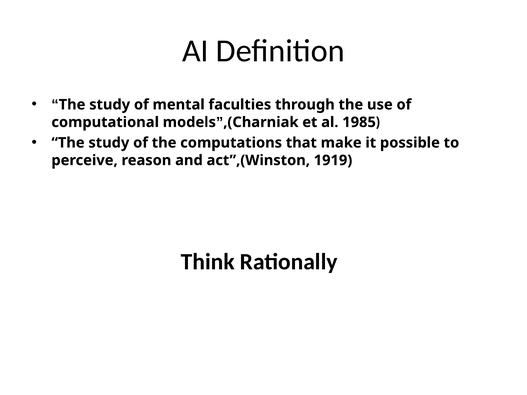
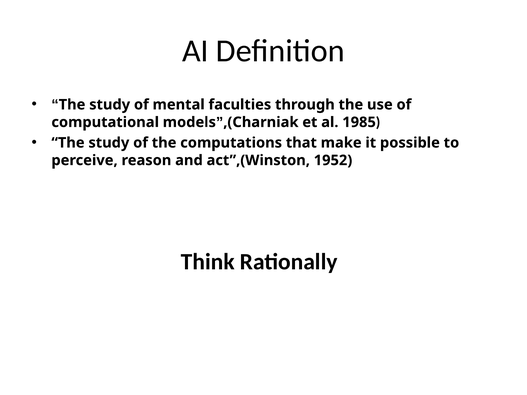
1919: 1919 -> 1952
